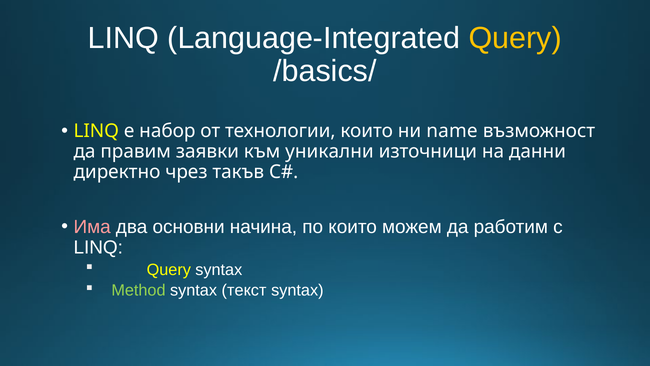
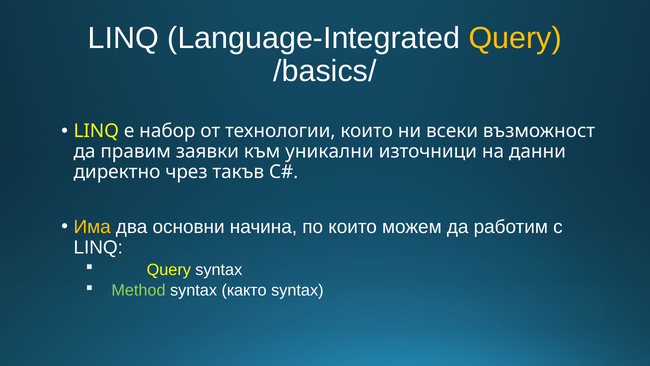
name: name -> всеки
Има colour: pink -> yellow
текст: текст -> както
